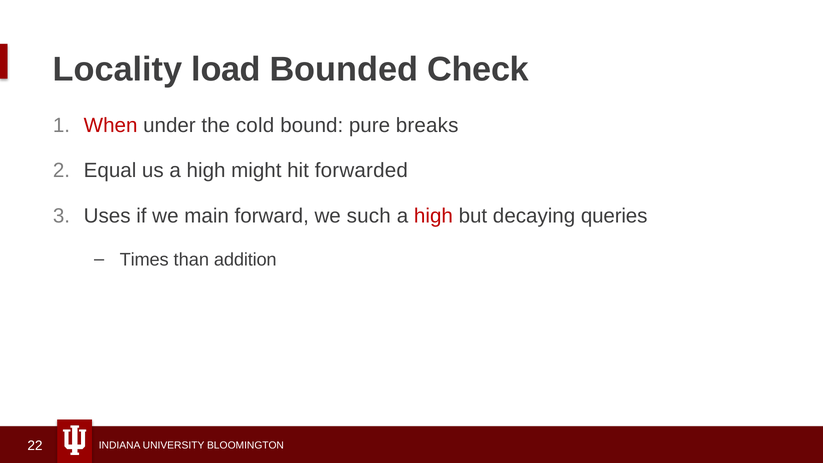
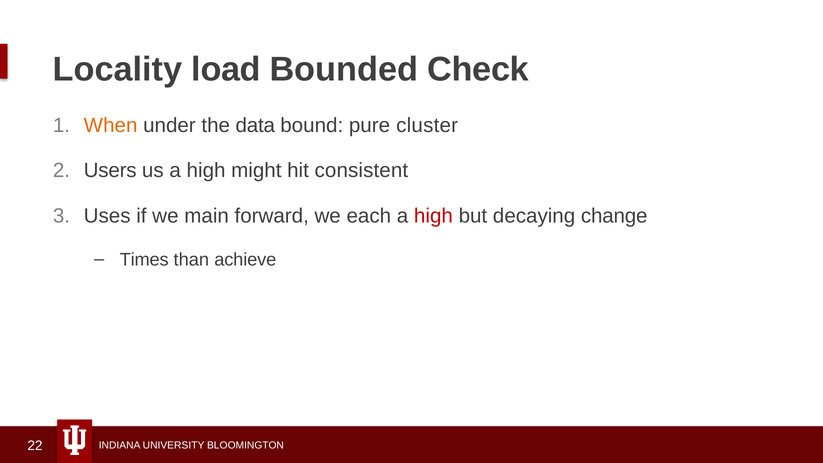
When colour: red -> orange
cold: cold -> data
breaks: breaks -> cluster
Equal: Equal -> Users
forwarded: forwarded -> consistent
such: such -> each
queries: queries -> change
addition: addition -> achieve
